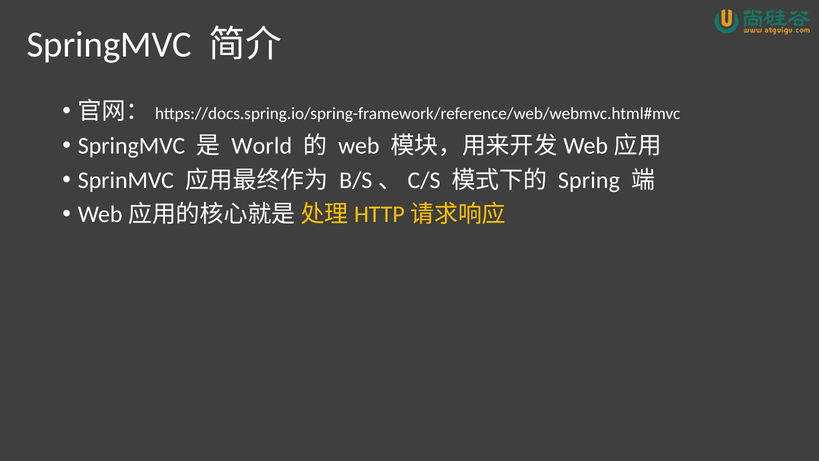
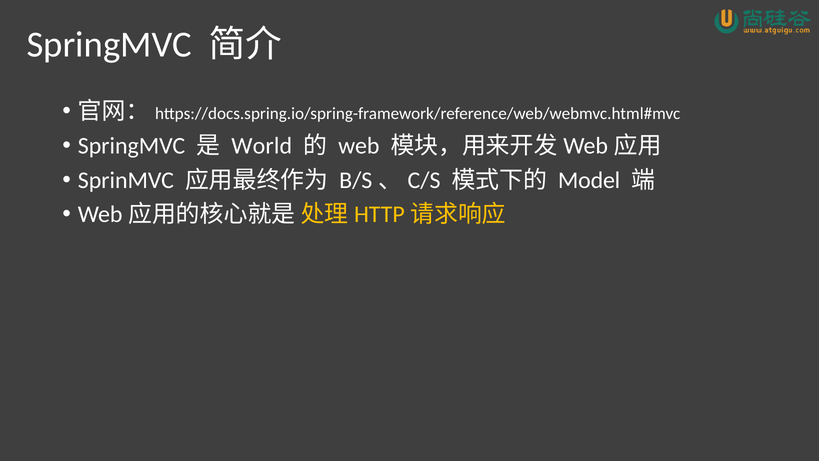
Spring: Spring -> Model
